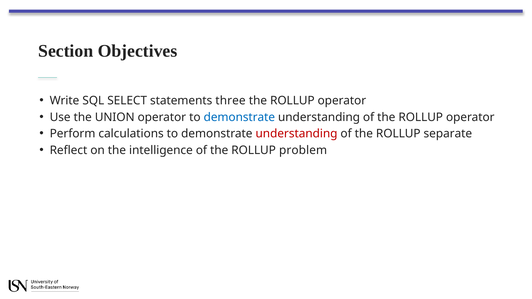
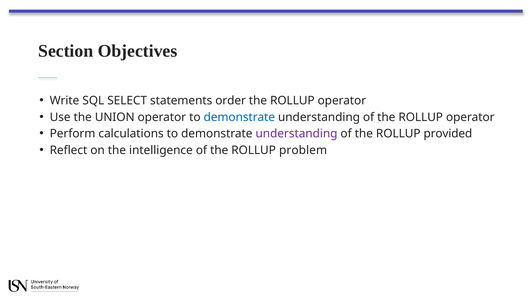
three: three -> order
understanding at (297, 134) colour: red -> purple
separate: separate -> provided
